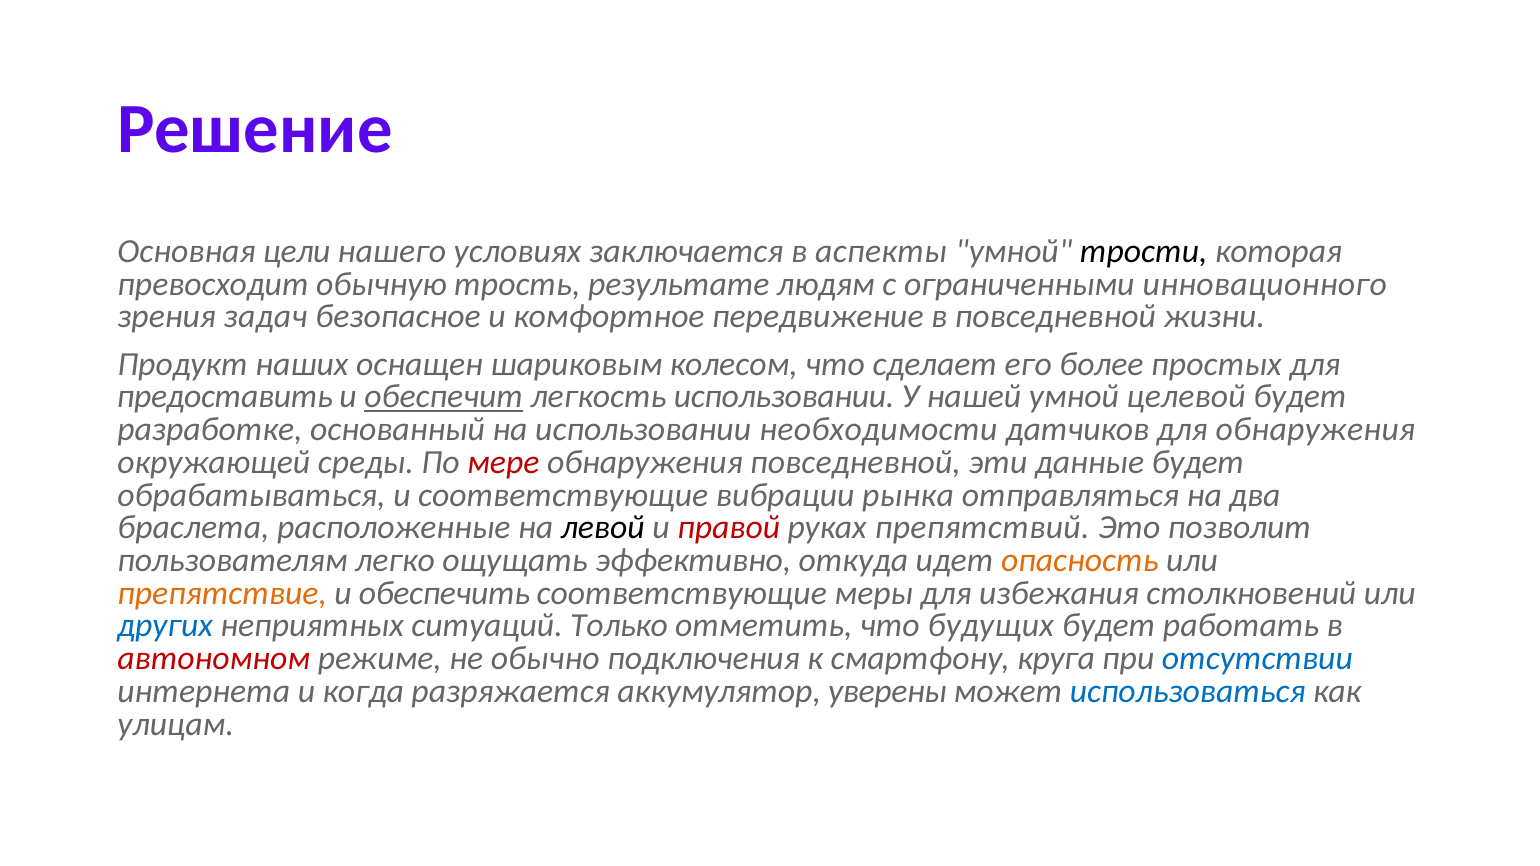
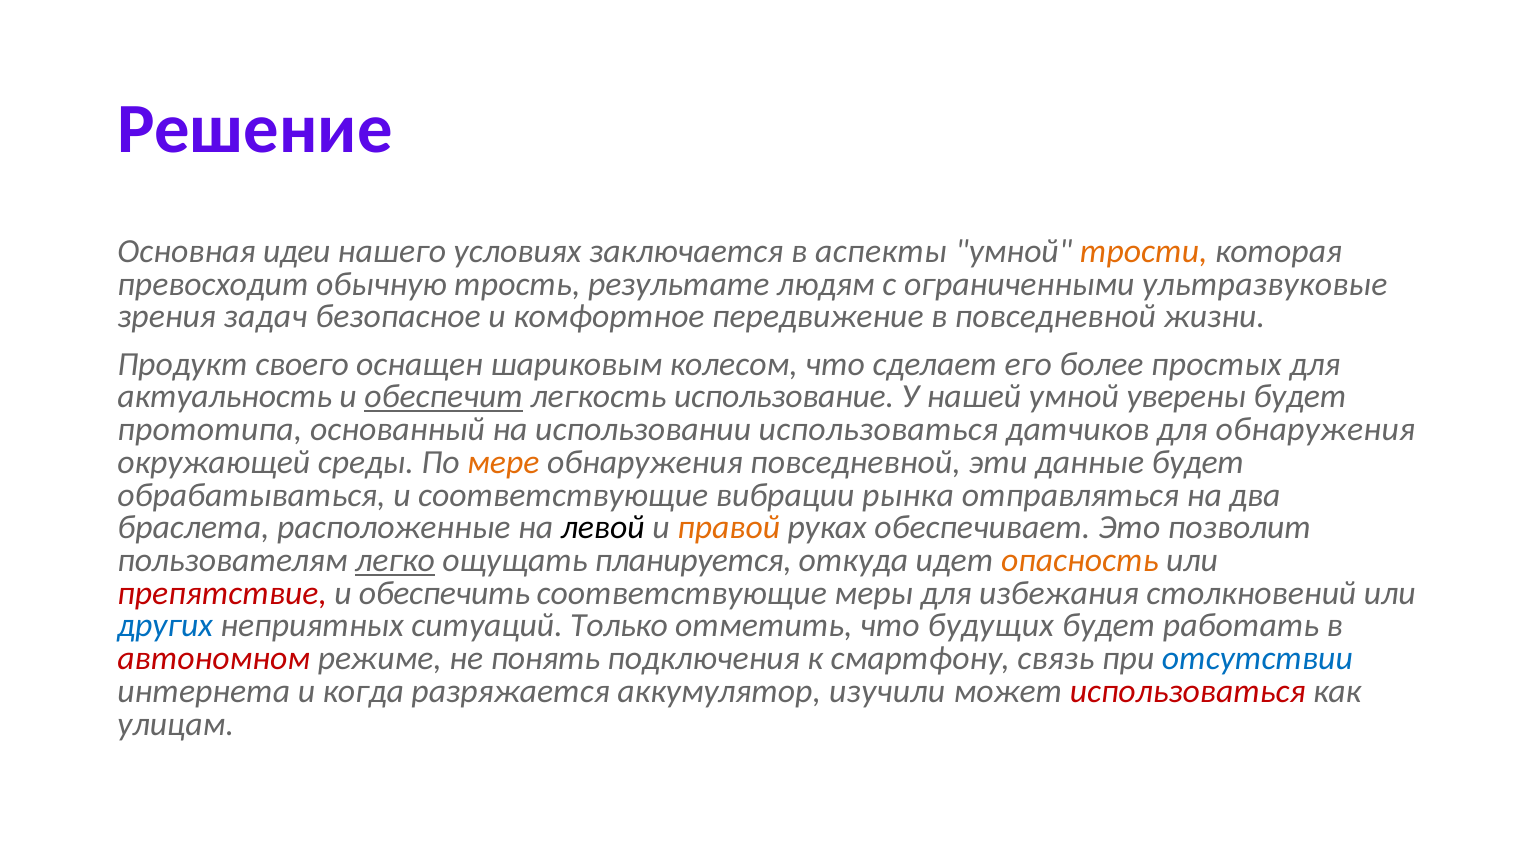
цели: цели -> идеи
трости colour: black -> orange
инновационного: инновационного -> ультразвуковые
наших: наших -> своего
предоставить: предоставить -> актуальность
легкость использовании: использовании -> использование
целевой: целевой -> уверены
разработке: разработке -> прототипа
использовании необходимости: необходимости -> использоваться
мере colour: red -> orange
правой colour: red -> orange
препятствий: препятствий -> обеспечивает
легко underline: none -> present
эффективно: эффективно -> планируется
препятствие colour: orange -> red
обычно: обычно -> понять
круга: круга -> связь
уверены: уверены -> изучили
использоваться at (1188, 691) colour: blue -> red
